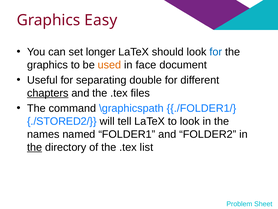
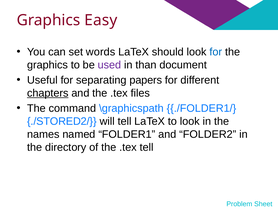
longer: longer -> words
used colour: orange -> purple
face: face -> than
double: double -> papers
the at (35, 147) underline: present -> none
.tex list: list -> tell
